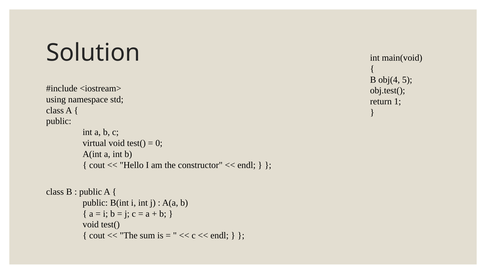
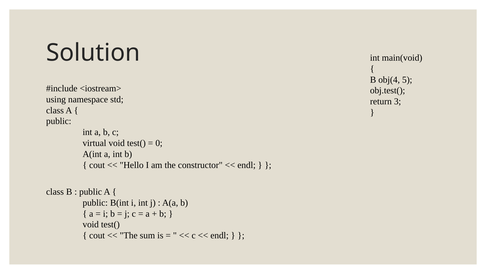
1: 1 -> 3
